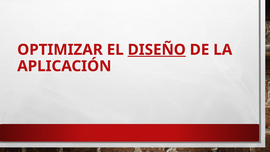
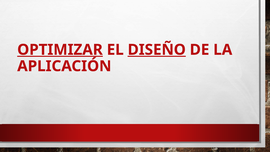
OPTIMIZAR underline: none -> present
